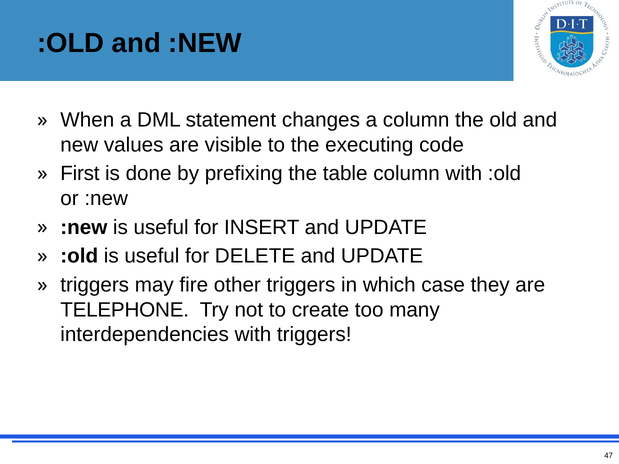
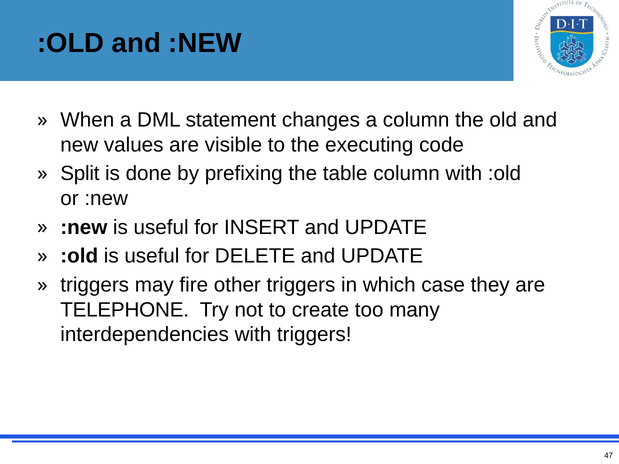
First: First -> Split
